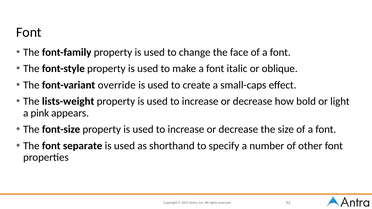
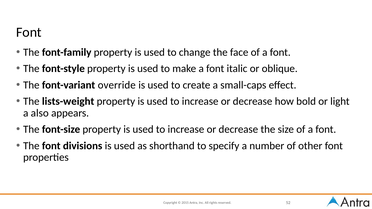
pink: pink -> also
separate: separate -> divisions
